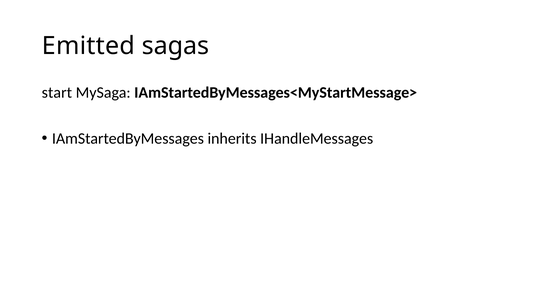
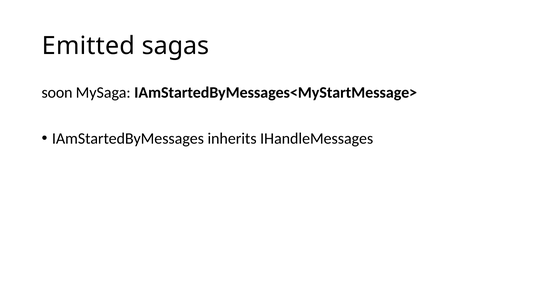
start: start -> soon
